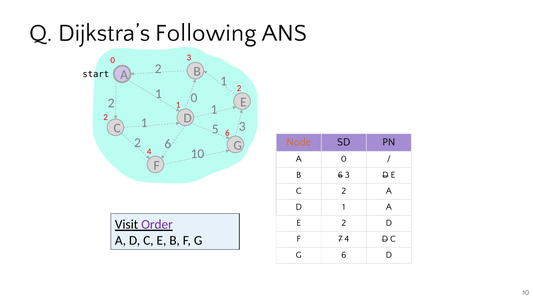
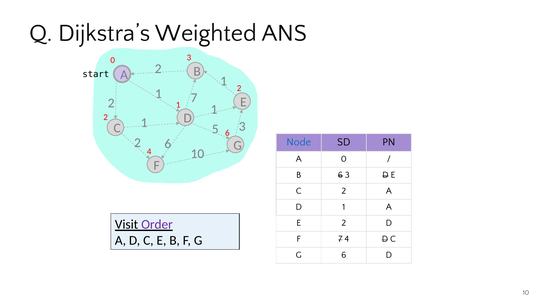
Following: Following -> Weighted
2 0: 0 -> 7
Node colour: orange -> blue
